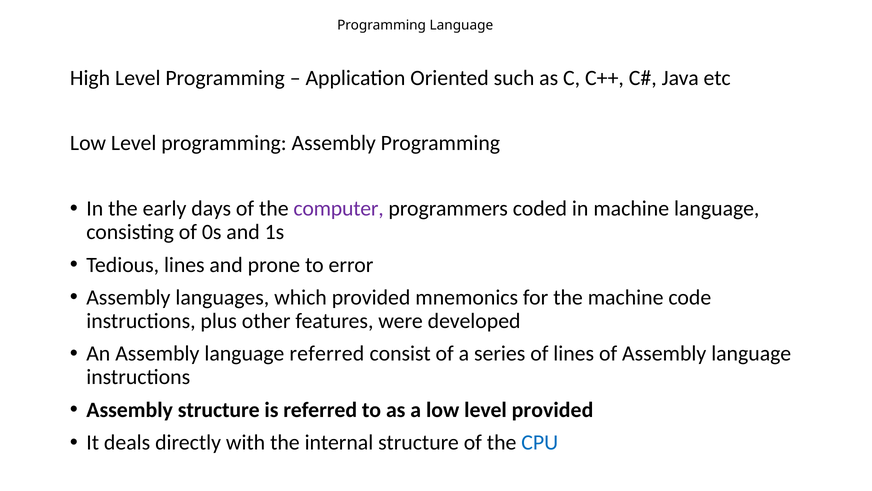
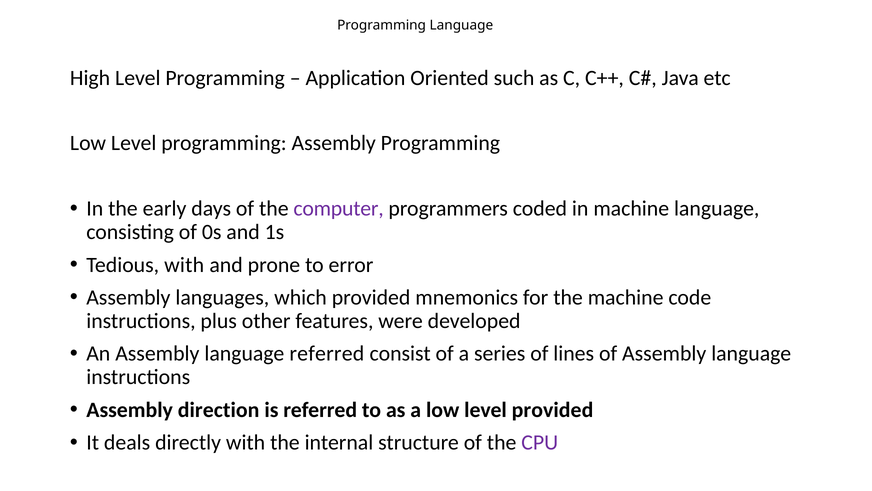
Tedious lines: lines -> with
Assembly structure: structure -> direction
CPU colour: blue -> purple
